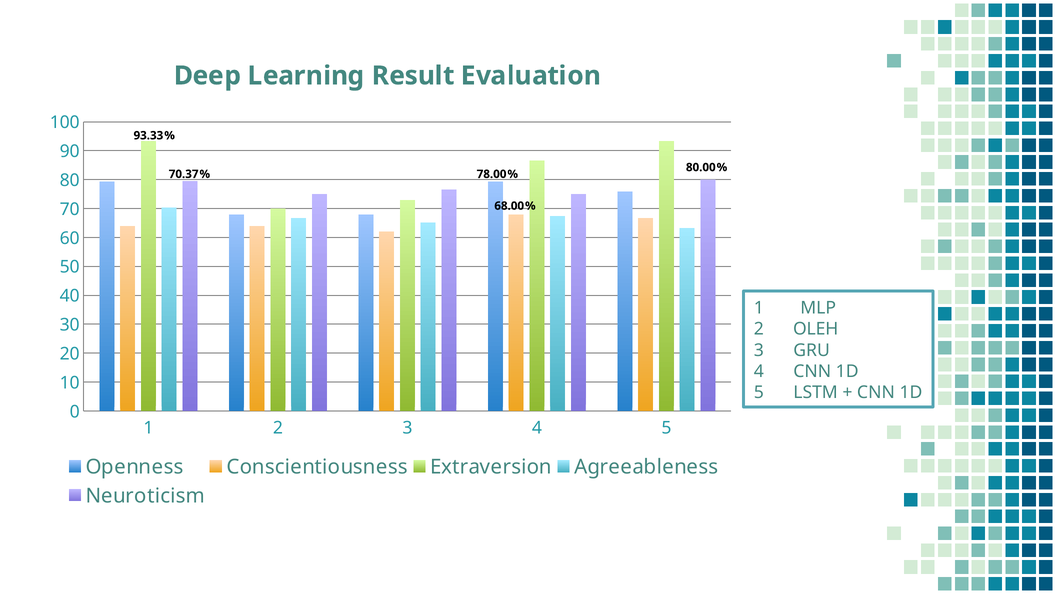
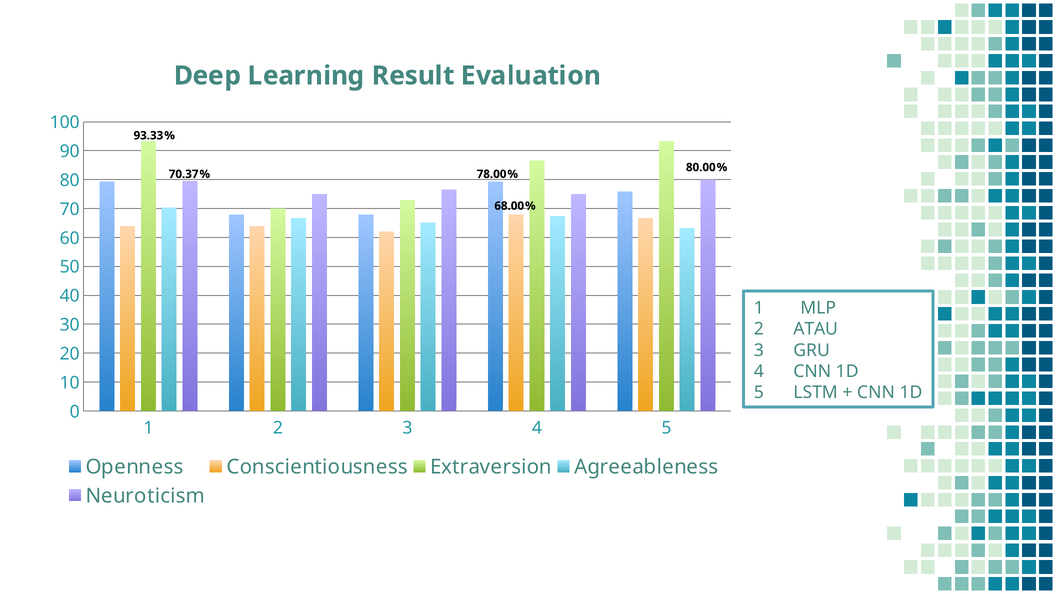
OLEH: OLEH -> ATAU
